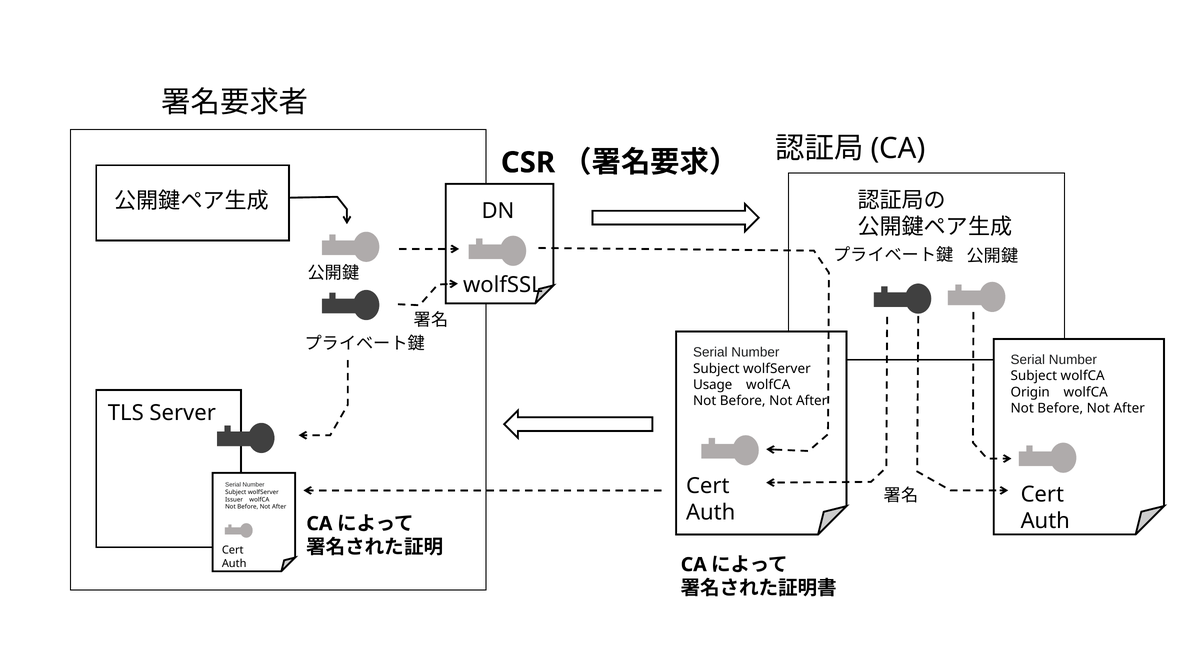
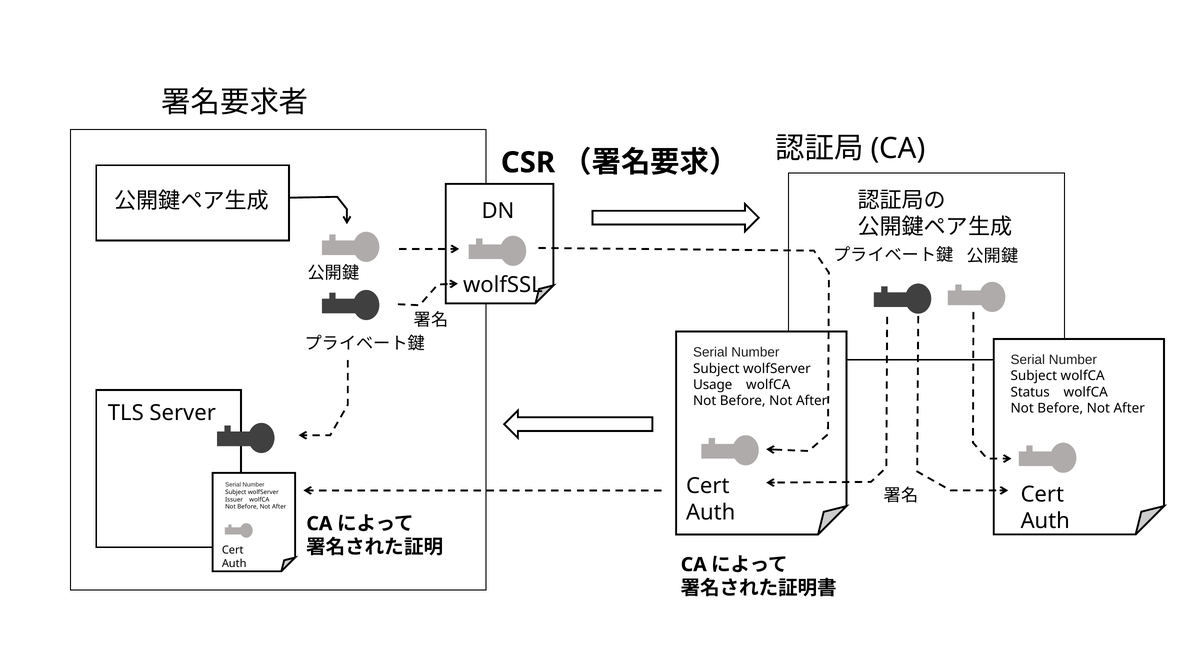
Origin: Origin -> Status
